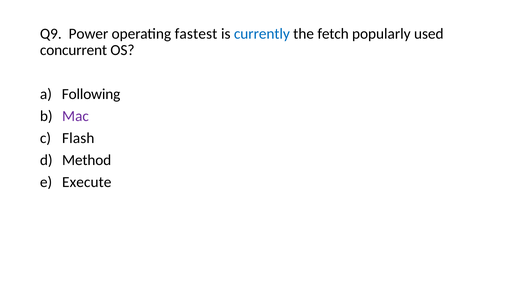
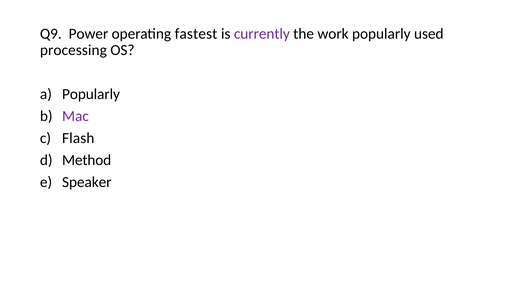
currently colour: blue -> purple
fetch: fetch -> work
concurrent: concurrent -> processing
Following at (91, 94): Following -> Popularly
Execute: Execute -> Speaker
